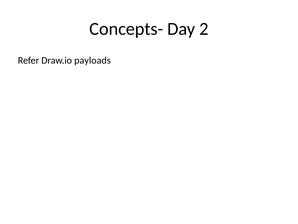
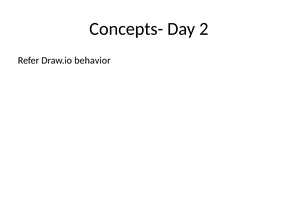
payloads: payloads -> behavior
